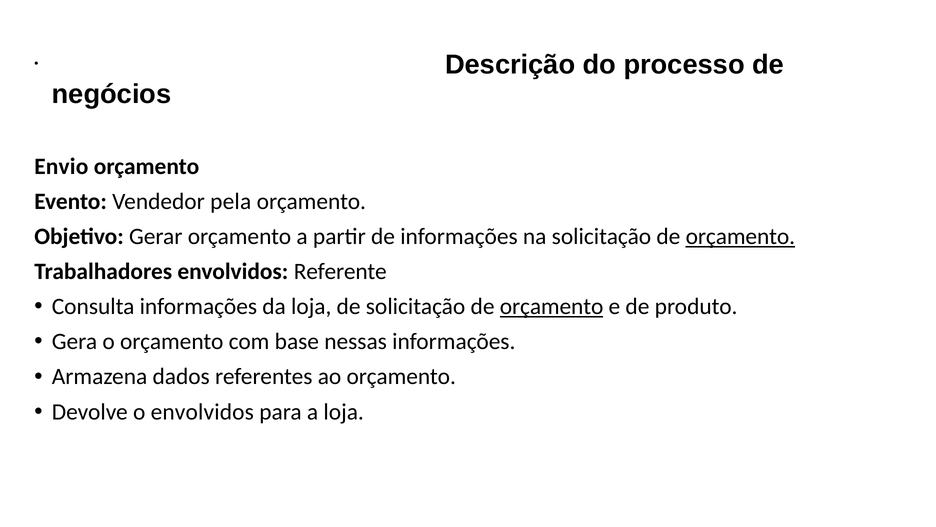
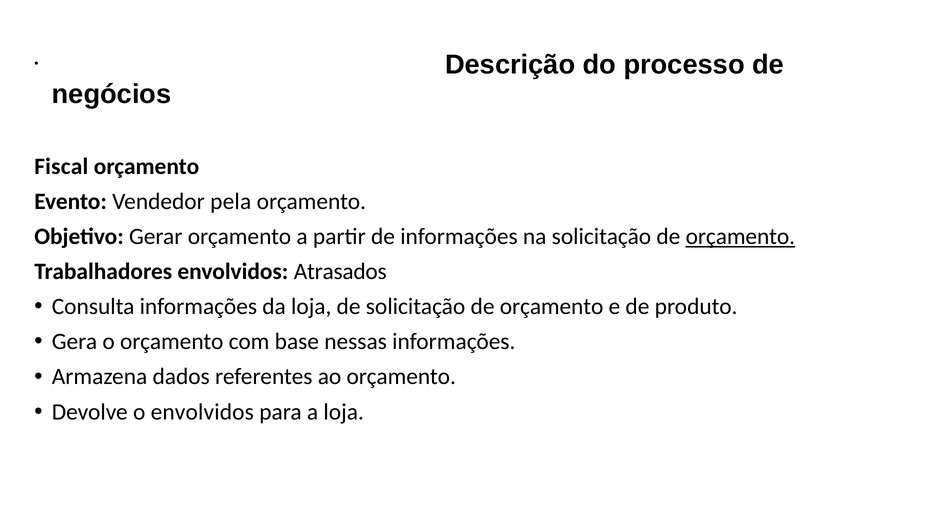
Envio: Envio -> Fiscal
Referente: Referente -> Atrasados
orçamento at (552, 306) underline: present -> none
